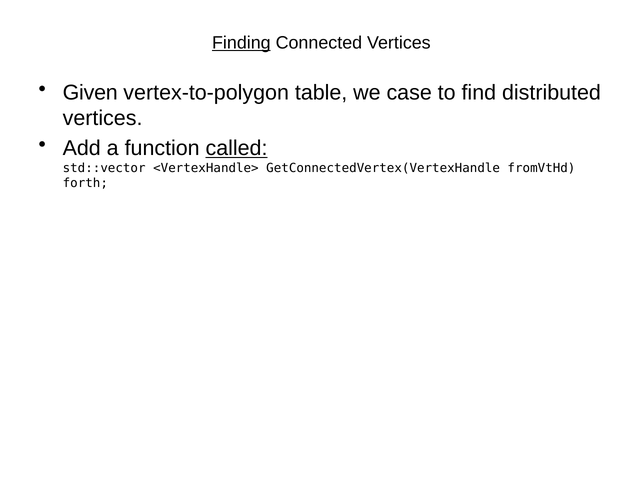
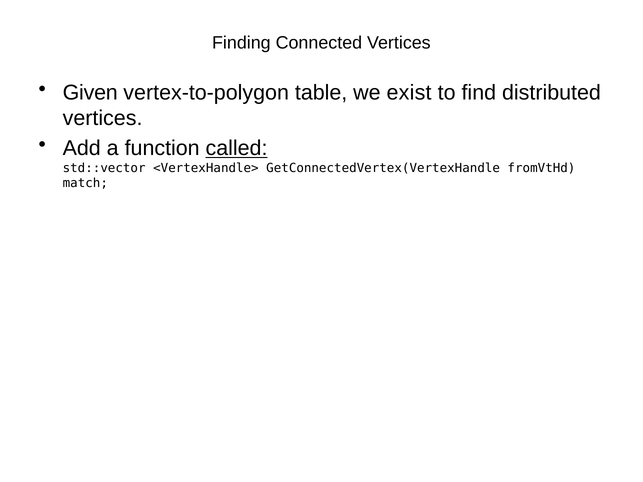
Finding underline: present -> none
case: case -> exist
forth: forth -> match
